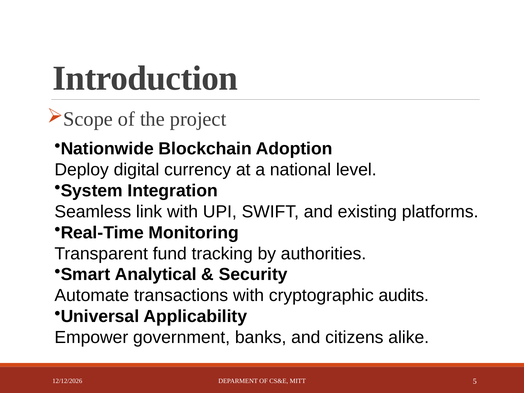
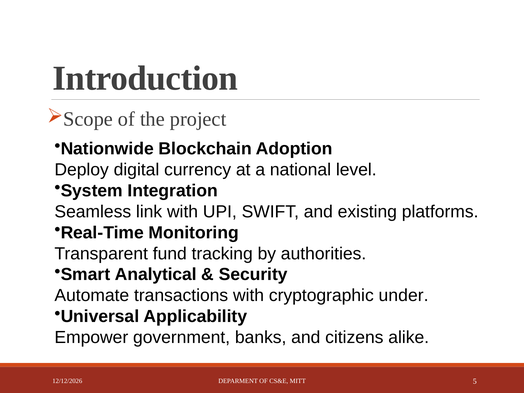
audits: audits -> under
